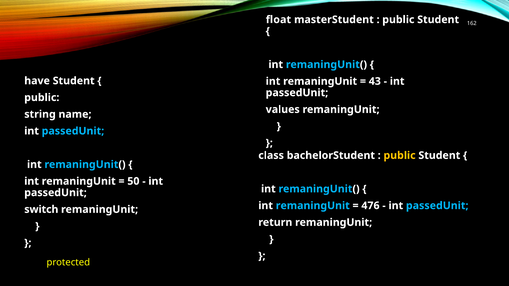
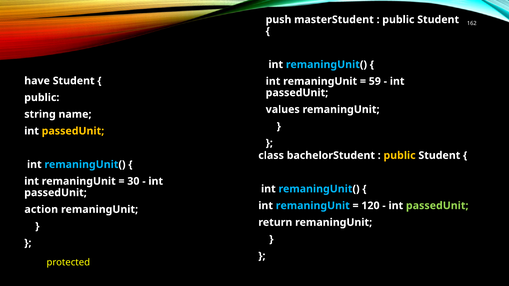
float: float -> push
43: 43 -> 59
passedUnit at (73, 131) colour: light blue -> yellow
50: 50 -> 30
476: 476 -> 120
passedUnit at (437, 206) colour: light blue -> light green
switch: switch -> action
